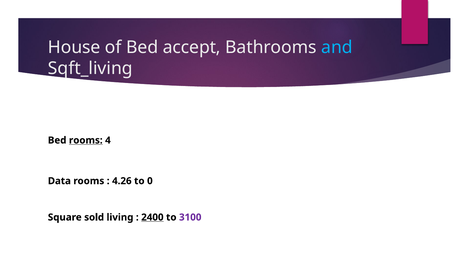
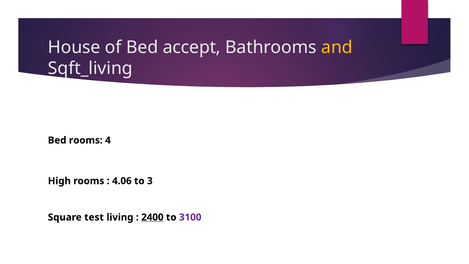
and colour: light blue -> yellow
rooms at (86, 140) underline: present -> none
Data: Data -> High
4.26: 4.26 -> 4.06
0: 0 -> 3
sold: sold -> test
